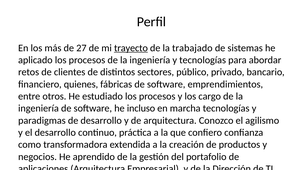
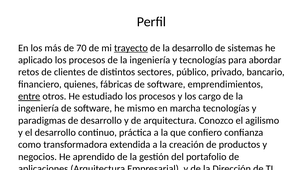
27: 27 -> 70
la trabajado: trabajado -> desarrollo
entre underline: none -> present
he incluso: incluso -> mismo
